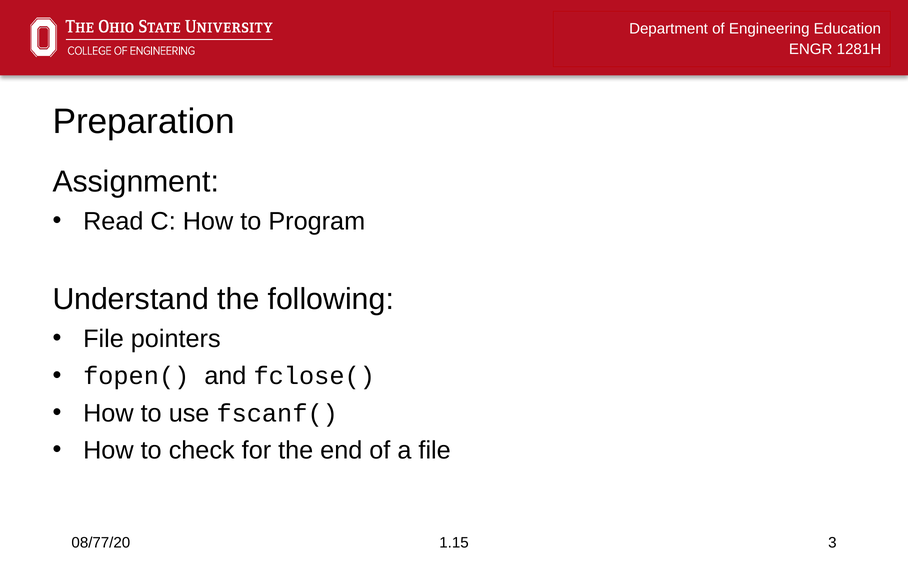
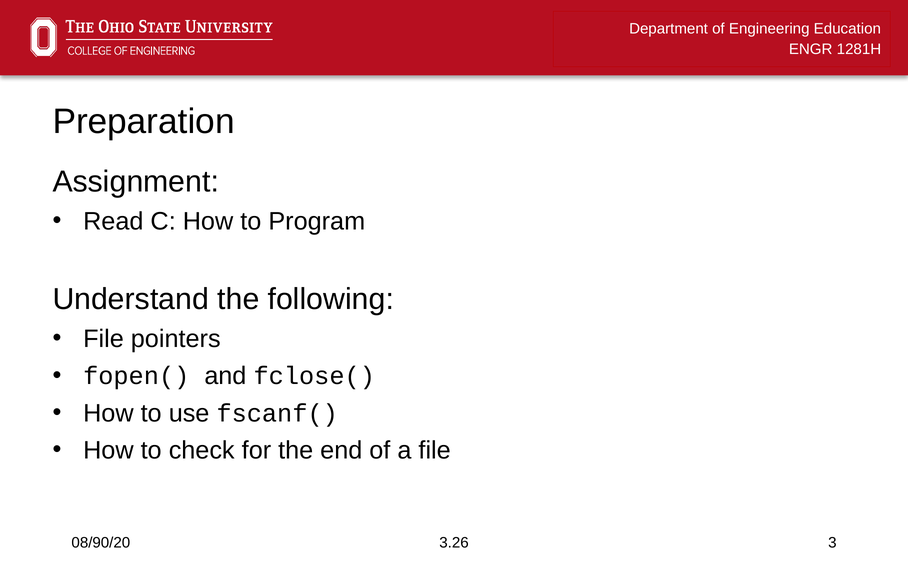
08/77/20: 08/77/20 -> 08/90/20
1.15: 1.15 -> 3.26
